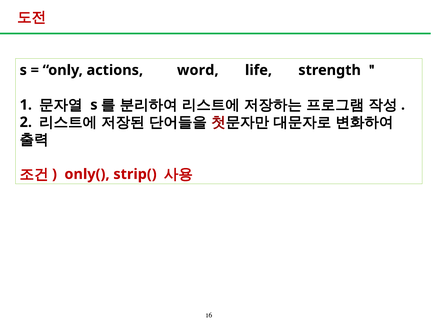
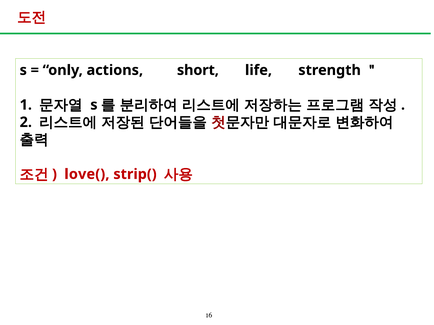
word: word -> short
only(: only( -> love(
